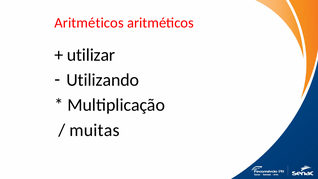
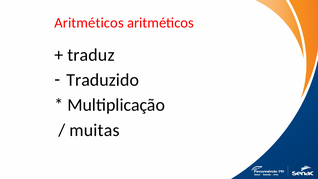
utilizar: utilizar -> traduz
Utilizando: Utilizando -> Traduzido
